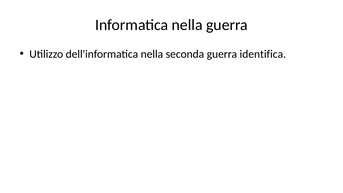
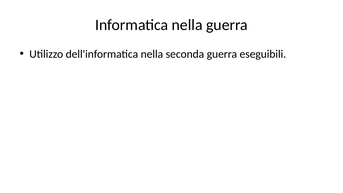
identifica: identifica -> eseguibili
